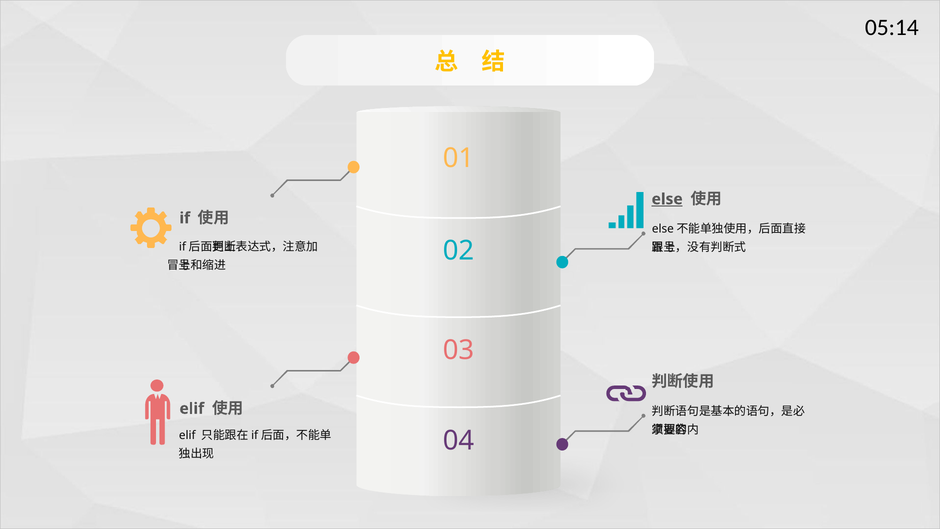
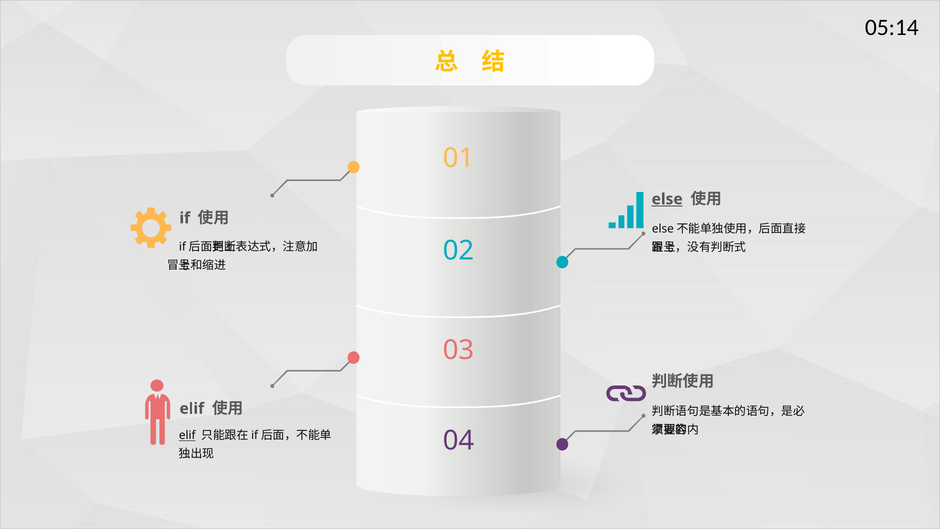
elif at (187, 435) underline: none -> present
